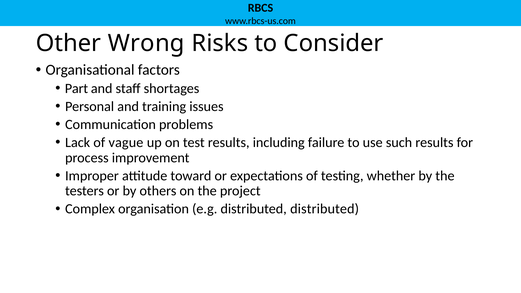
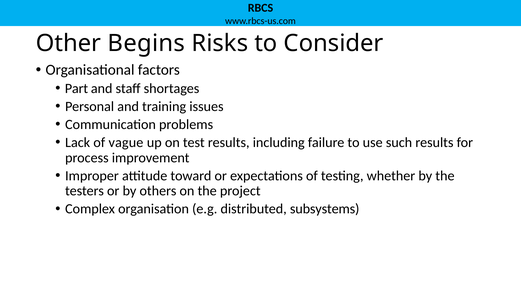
Wrong: Wrong -> Begins
distributed distributed: distributed -> subsystems
